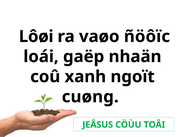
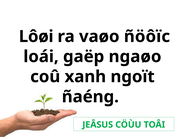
nhaän: nhaän -> ngaøo
cuøng: cuøng -> ñaéng
